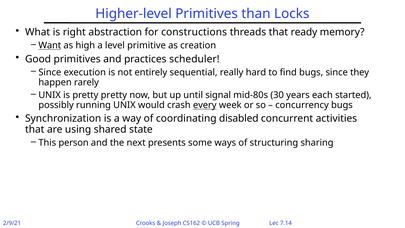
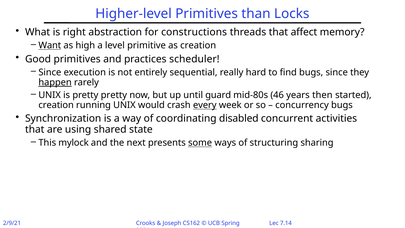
ready: ready -> affect
happen underline: none -> present
signal: signal -> guard
30: 30 -> 46
each: each -> then
possibly at (56, 105): possibly -> creation
person: person -> mylock
some underline: none -> present
